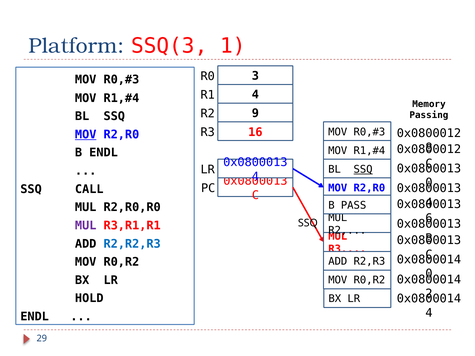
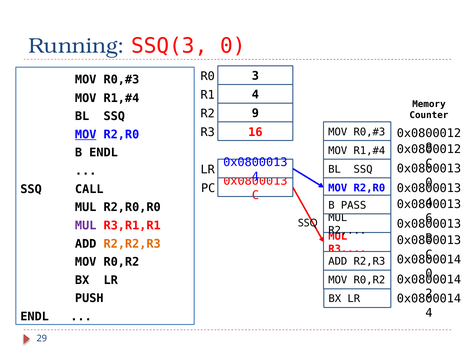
Platform: Platform -> Running
SSQ(3 1: 1 -> 0
Passing: Passing -> Counter
SSQ at (363, 169) underline: present -> none
R2,R2,R3 colour: blue -> orange
HOLD: HOLD -> PUSH
